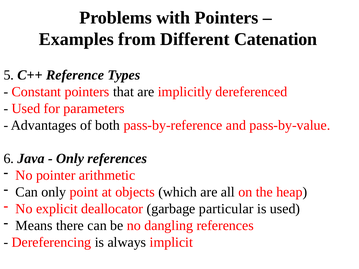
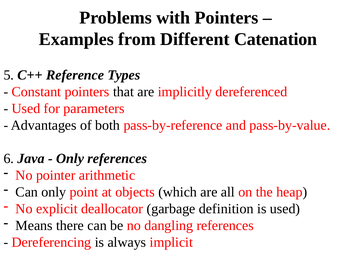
particular: particular -> definition
